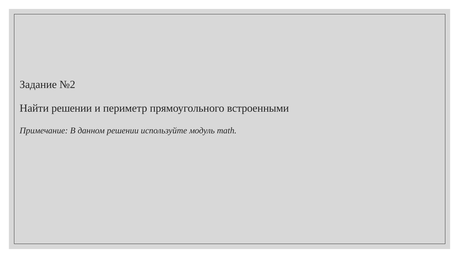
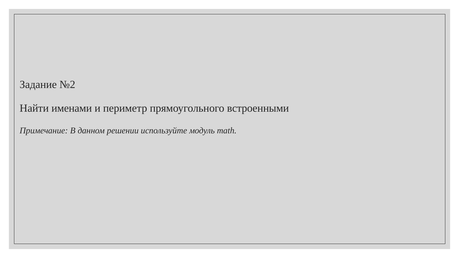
Найти решении: решении -> именами
